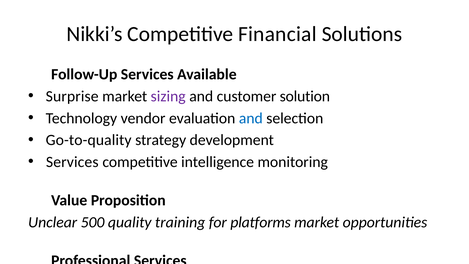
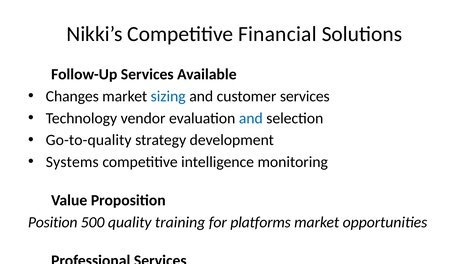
Surprise: Surprise -> Changes
sizing colour: purple -> blue
customer solution: solution -> services
Services at (72, 162): Services -> Systems
Unclear: Unclear -> Position
